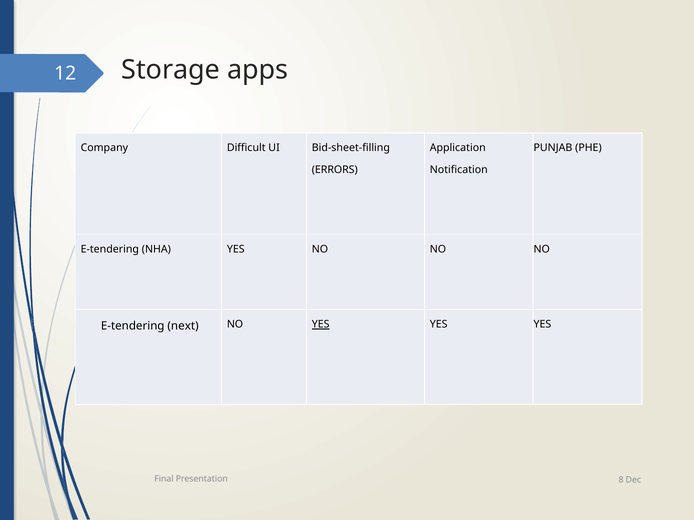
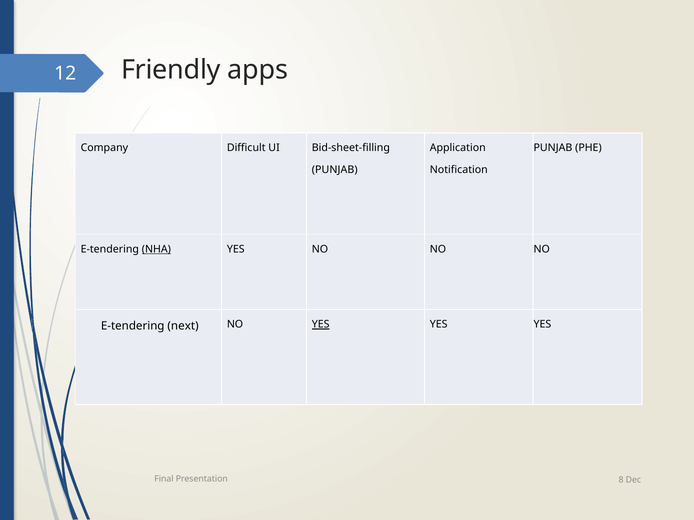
Storage: Storage -> Friendly
ERRORS at (335, 170): ERRORS -> PUNJAB
NHA underline: none -> present
